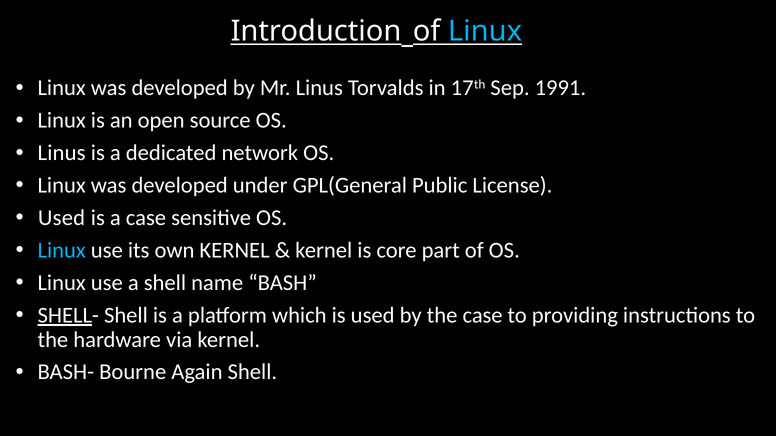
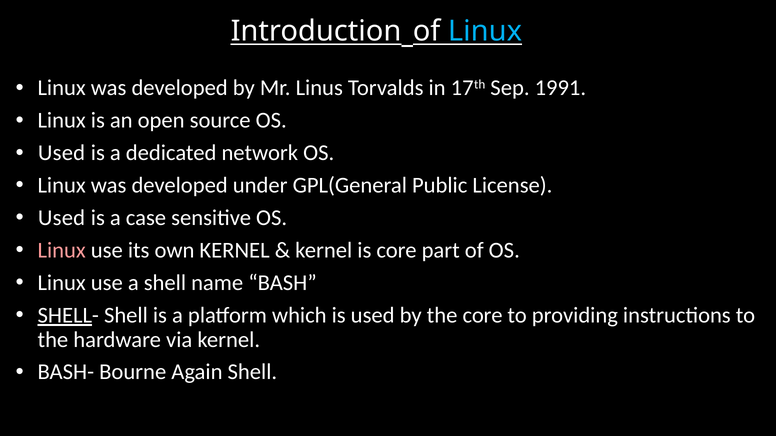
Linus at (62, 153): Linus -> Used
Linux at (62, 251) colour: light blue -> pink
the case: case -> core
